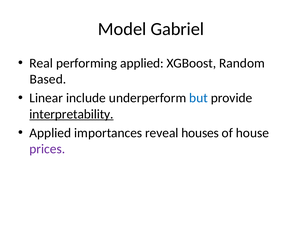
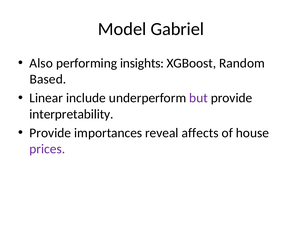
Real: Real -> Also
performing applied: applied -> insights
but colour: blue -> purple
interpretability underline: present -> none
Applied at (50, 133): Applied -> Provide
houses: houses -> affects
